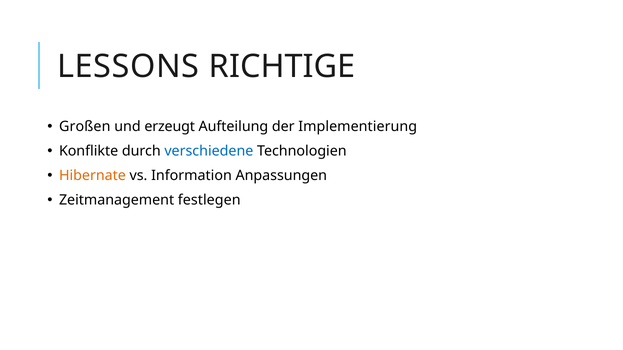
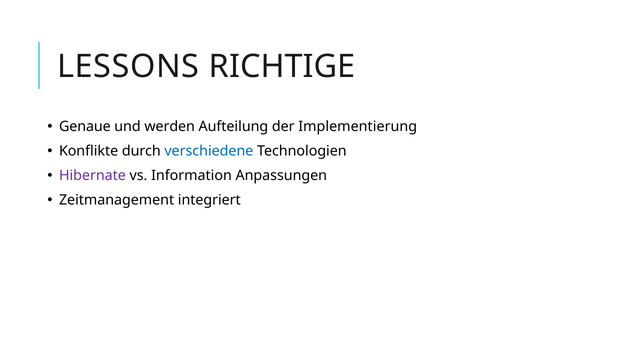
Großen: Großen -> Genaue
erzeugt: erzeugt -> werden
Hibernate colour: orange -> purple
festlegen: festlegen -> integriert
